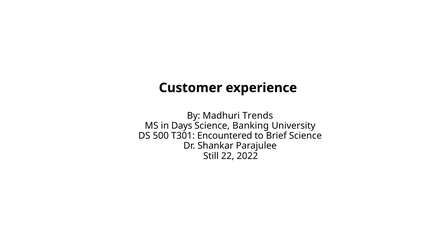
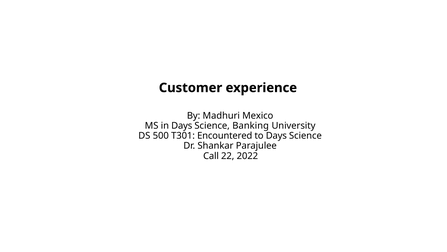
Trends: Trends -> Mexico
to Brief: Brief -> Days
Still: Still -> Call
